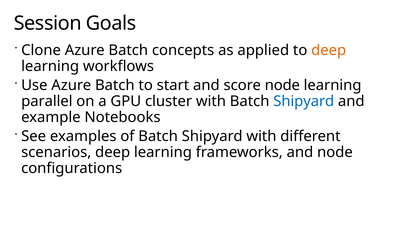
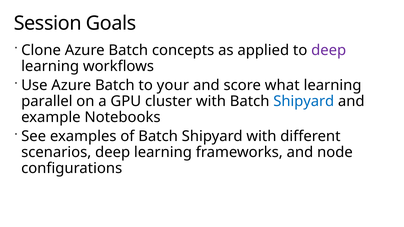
deep at (329, 50) colour: orange -> purple
start: start -> your
score node: node -> what
